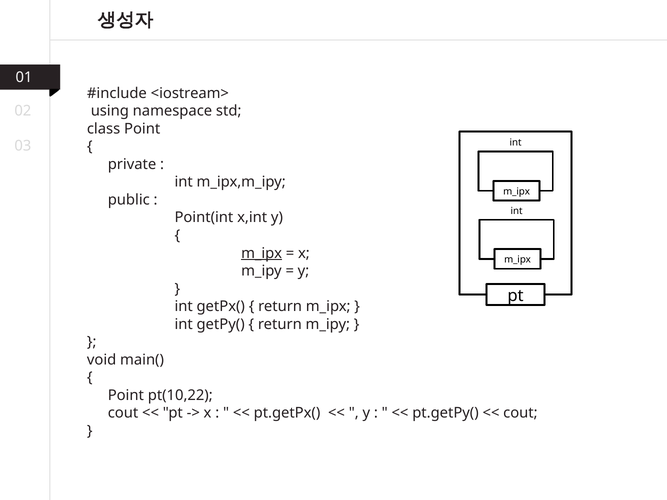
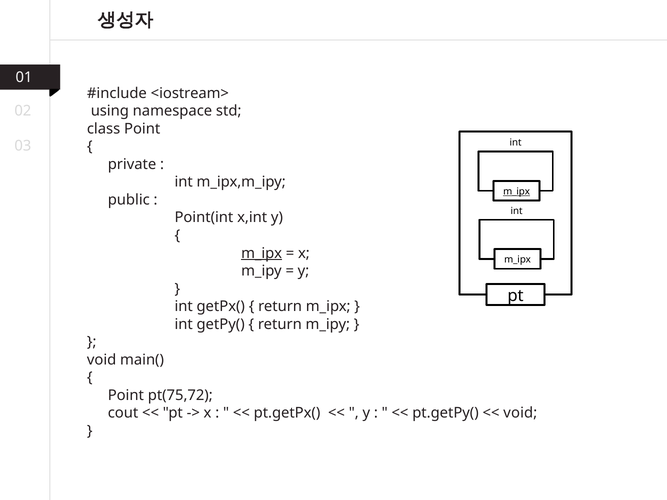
m_ipx at (517, 192) underline: none -> present
pt(10,22: pt(10,22 -> pt(75,72
cout at (520, 413): cout -> void
